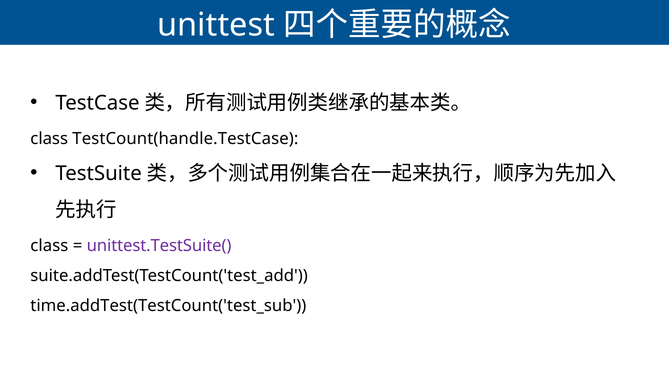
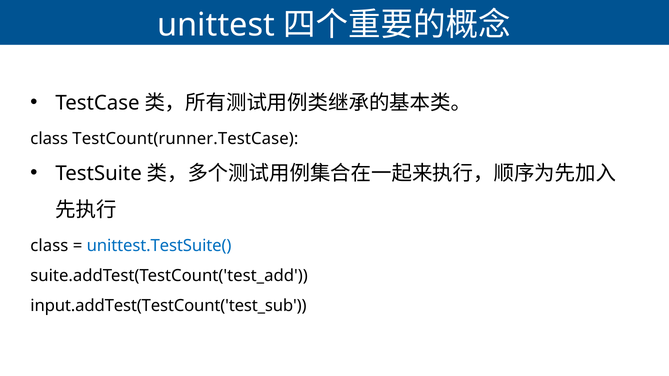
TestCount(handle.TestCase: TestCount(handle.TestCase -> TestCount(runner.TestCase
unittest.TestSuite( colour: purple -> blue
time.addTest(TestCount('test_sub: time.addTest(TestCount('test_sub -> input.addTest(TestCount('test_sub
